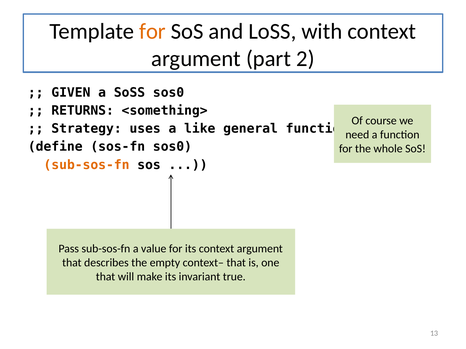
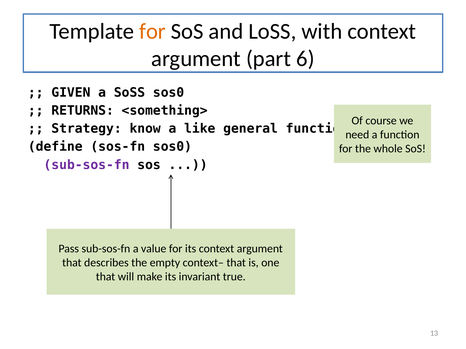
2: 2 -> 6
uses: uses -> know
sub-sos-fn at (87, 165) colour: orange -> purple
